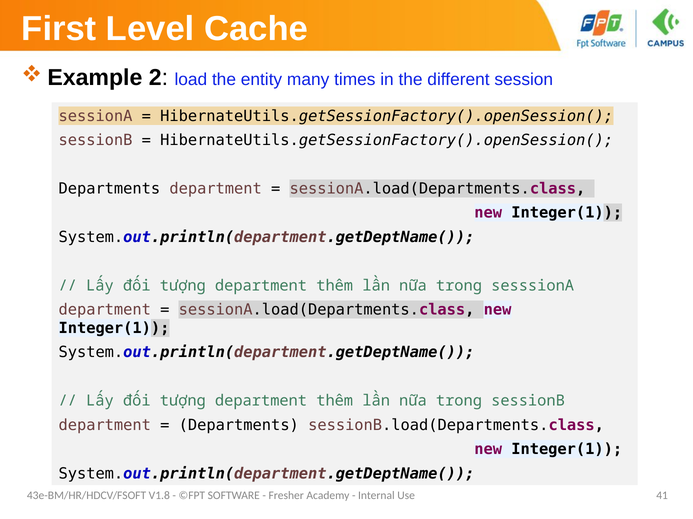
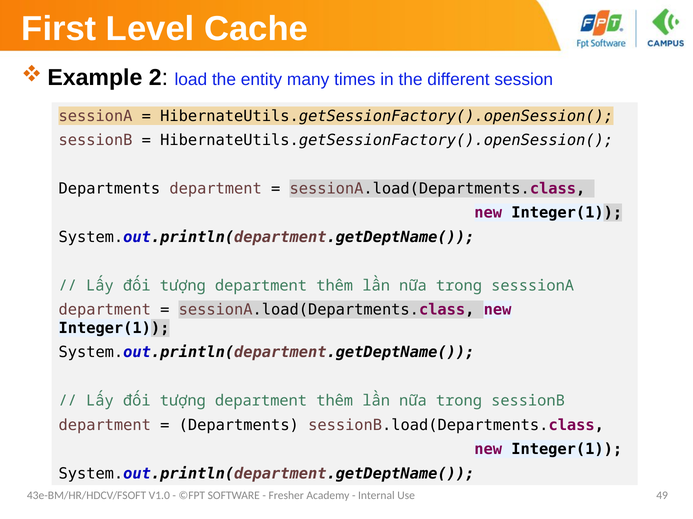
V1.8: V1.8 -> V1.0
41: 41 -> 49
